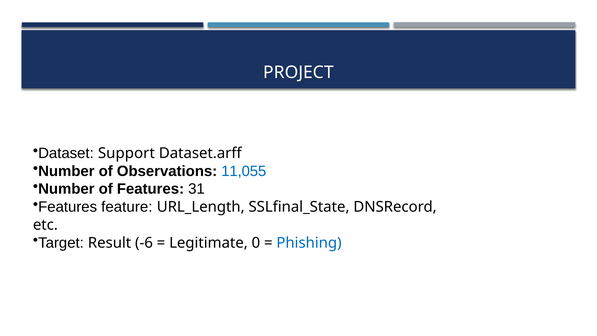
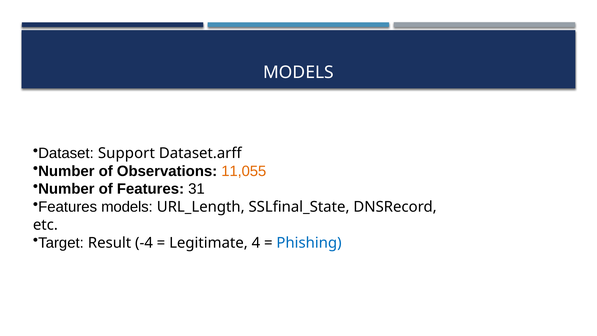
PROJECT at (298, 73): PROJECT -> MODELS
11,055 colour: blue -> orange
Features feature: feature -> models
-6: -6 -> -4
0: 0 -> 4
